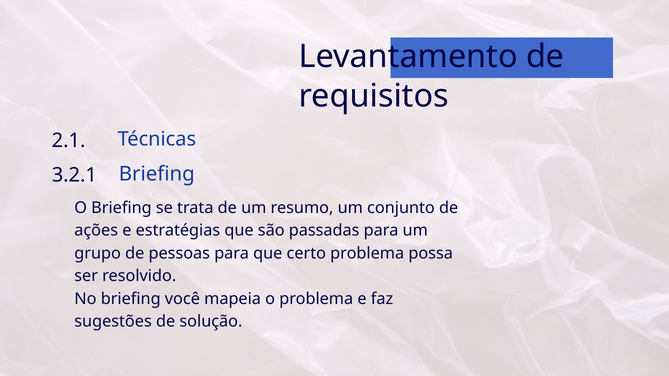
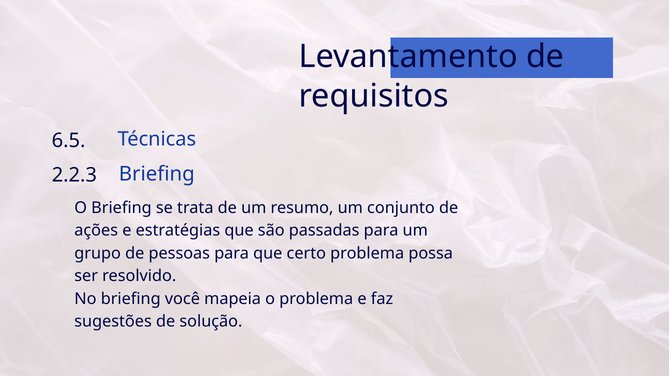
2.1: 2.1 -> 6.5
3.2.1: 3.2.1 -> 2.2.3
